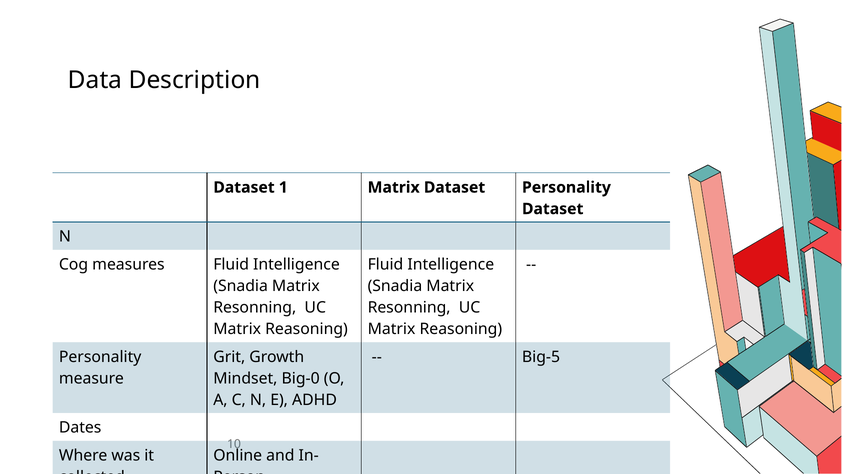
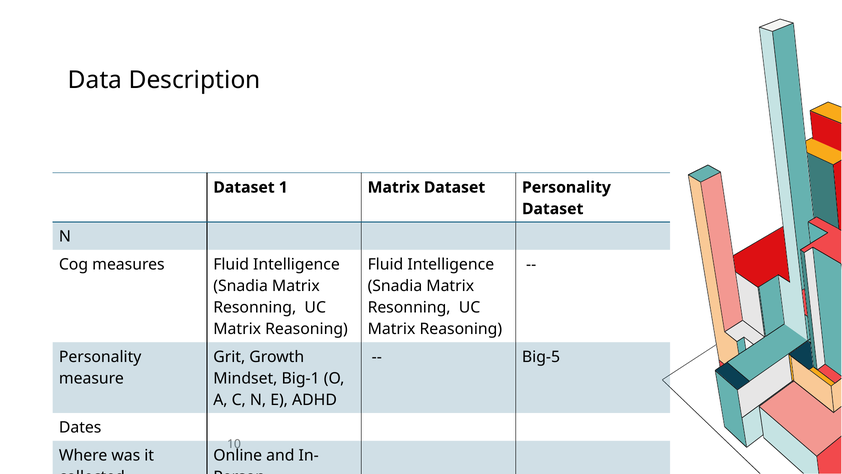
Big-0: Big-0 -> Big-1
